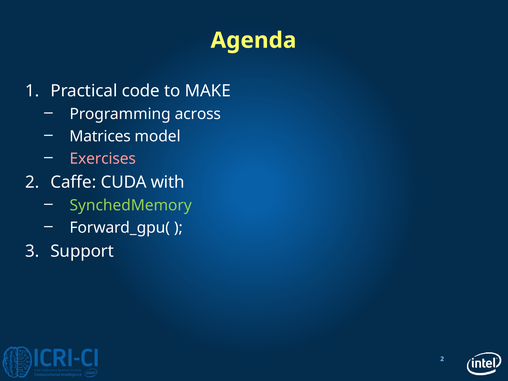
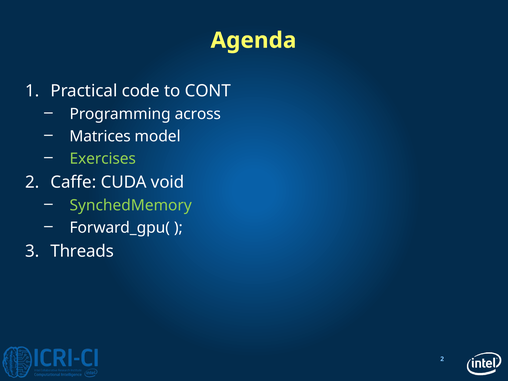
MAKE: MAKE -> CONT
Exercises colour: pink -> light green
with: with -> void
Support: Support -> Threads
